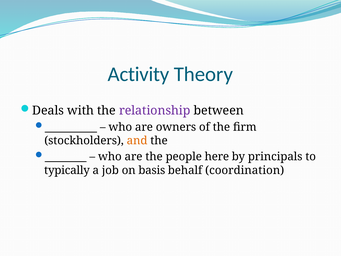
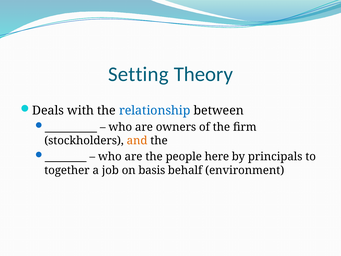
Activity: Activity -> Setting
relationship colour: purple -> blue
typically: typically -> together
coordination: coordination -> environment
